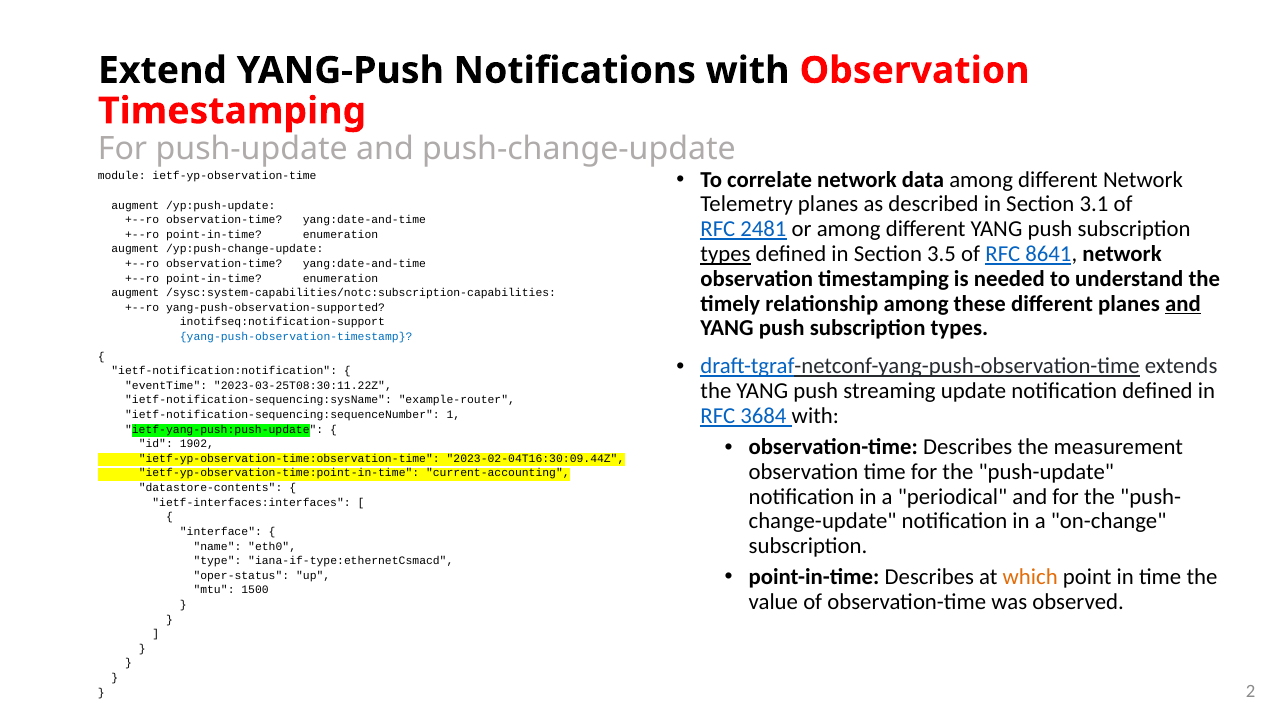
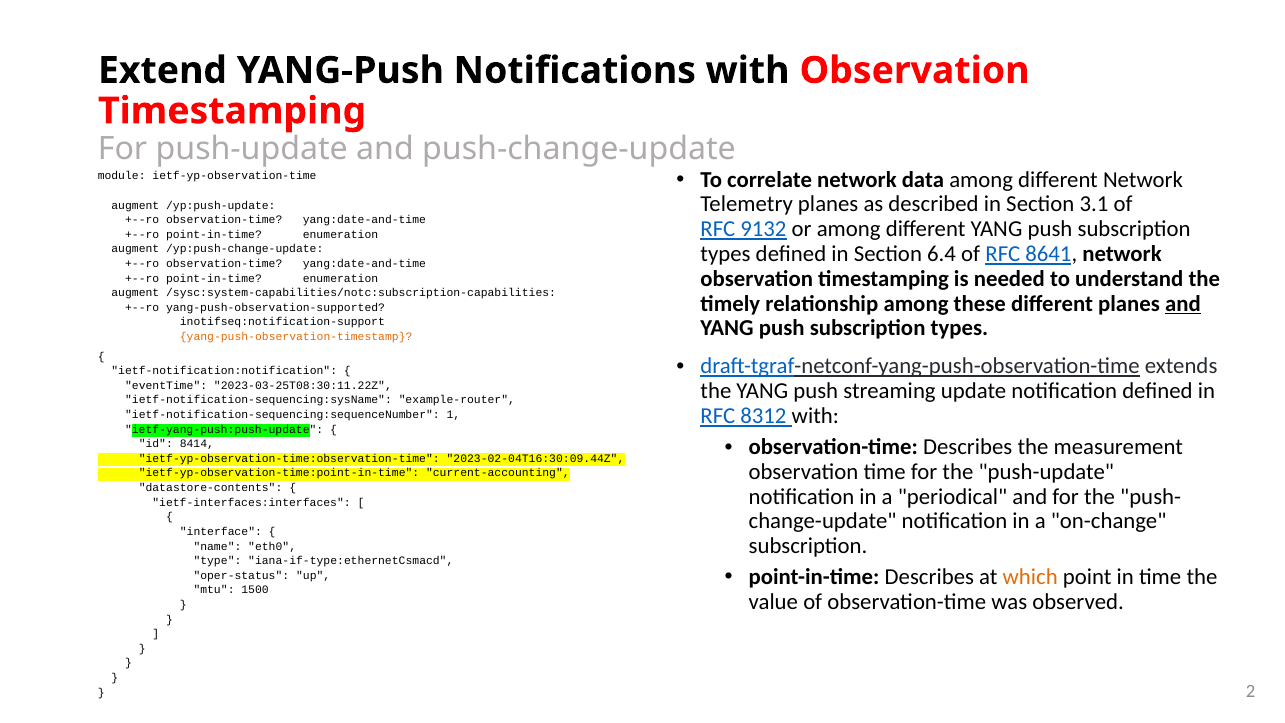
2481: 2481 -> 9132
types at (726, 254) underline: present -> none
3.5: 3.5 -> 6.4
yang-push-observation-timestamp colour: blue -> orange
3684: 3684 -> 8312
1902: 1902 -> 8414
